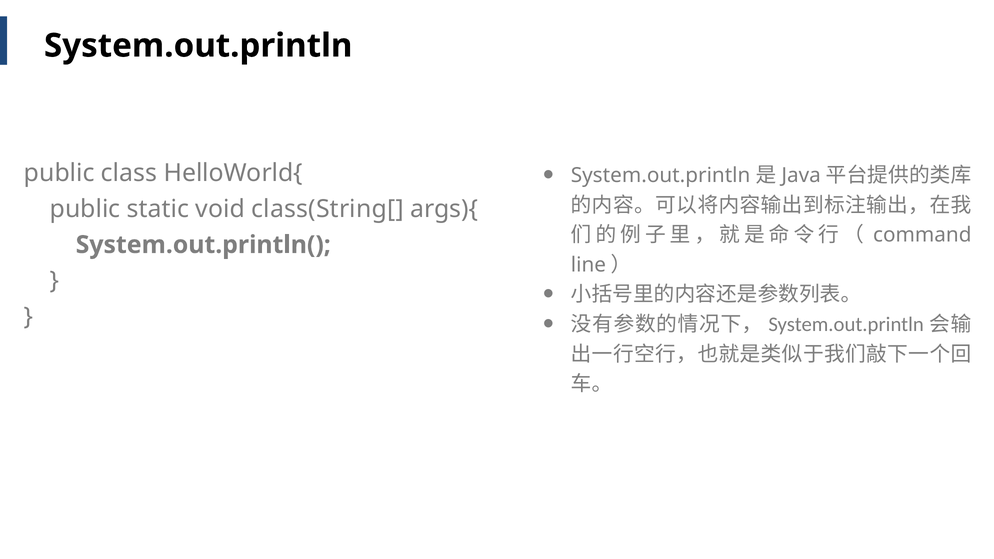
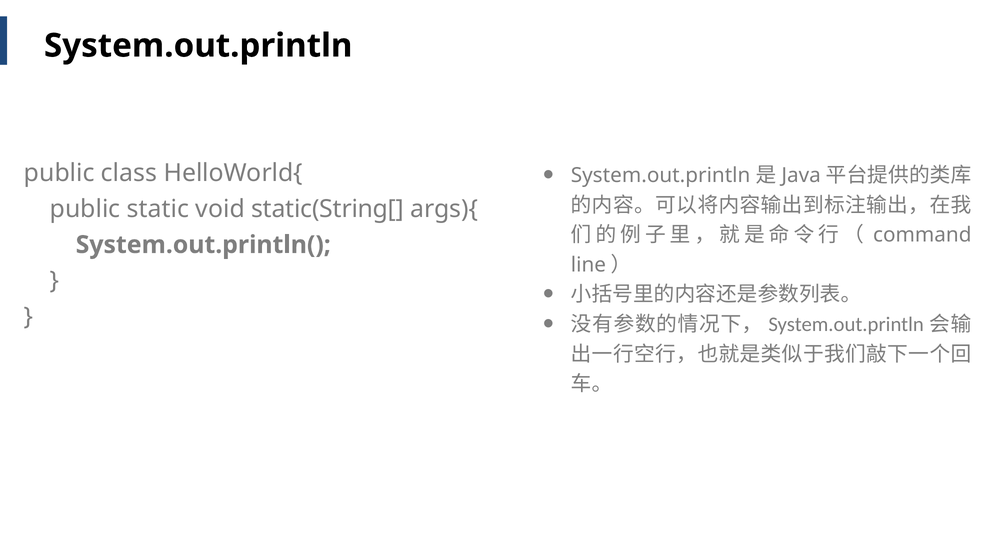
class(String[: class(String[ -> static(String[
